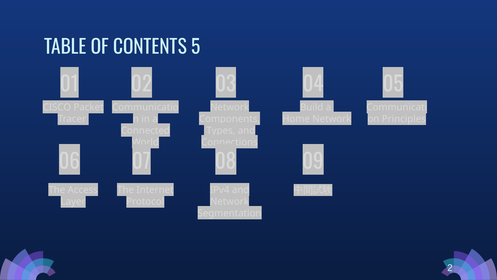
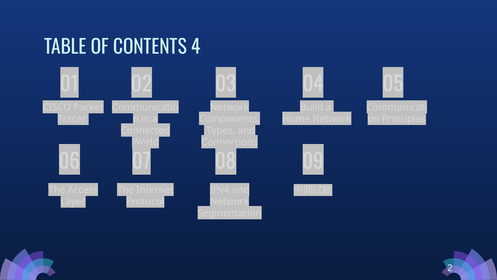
5: 5 -> 4
